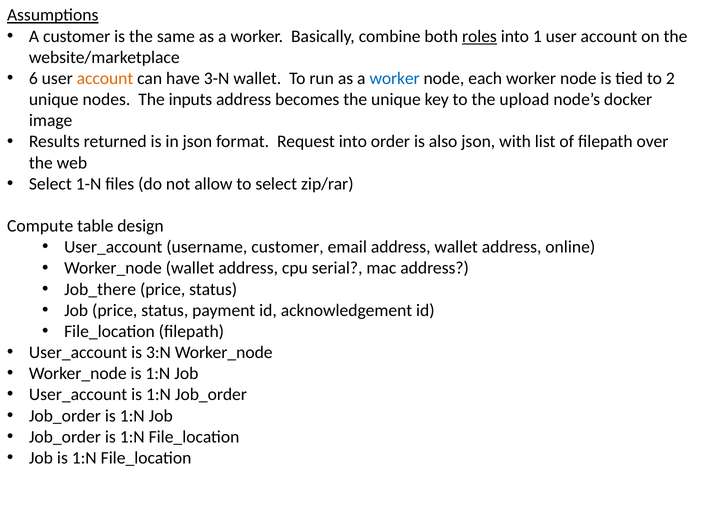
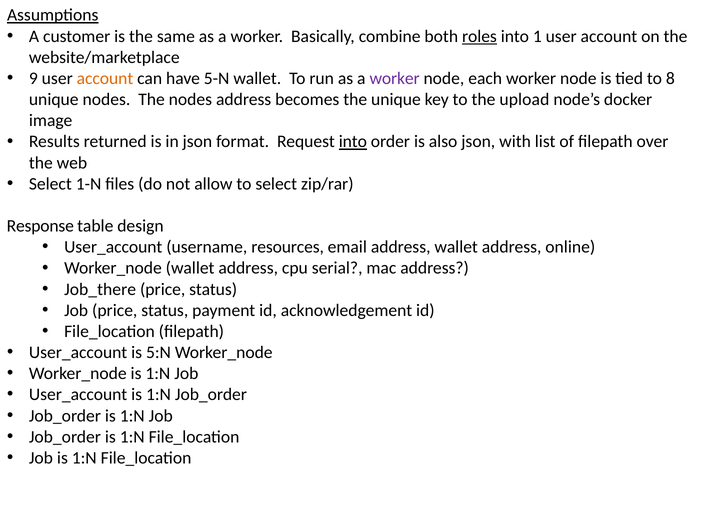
6: 6 -> 9
3-N: 3-N -> 5-N
worker at (395, 78) colour: blue -> purple
2: 2 -> 8
The inputs: inputs -> nodes
into at (353, 142) underline: none -> present
Compute: Compute -> Response
username customer: customer -> resources
3:N: 3:N -> 5:N
